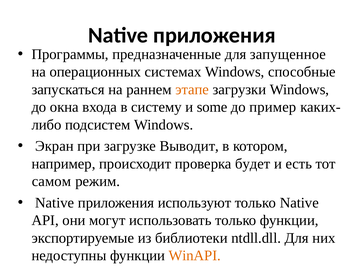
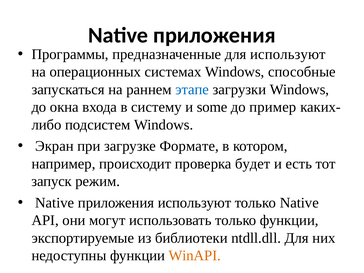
для запущенное: запущенное -> используют
этапе colour: orange -> blue
Выводит: Выводит -> Формате
самом: самом -> запуск
